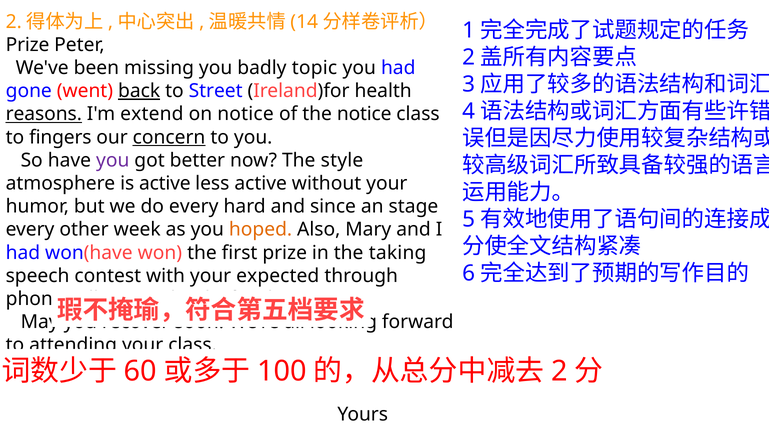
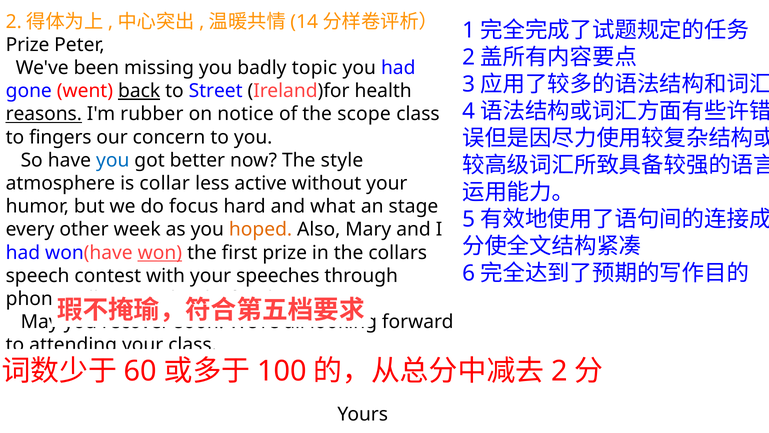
extend: extend -> rubber
the notice: notice -> scope
concern underline: present -> none
you at (113, 160) colour: purple -> blue
is active: active -> collar
do every: every -> focus
since: since -> what
won underline: none -> present
taking: taking -> collars
expected: expected -> speeches
